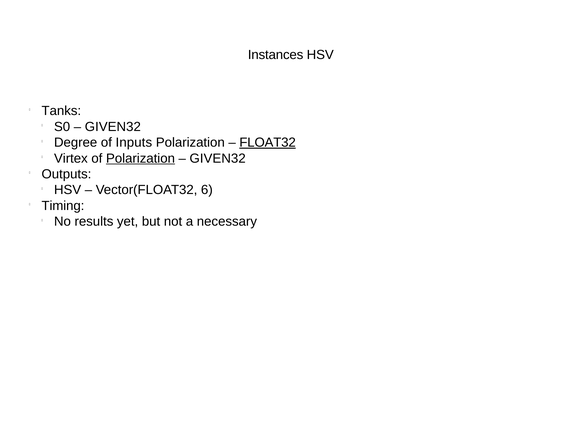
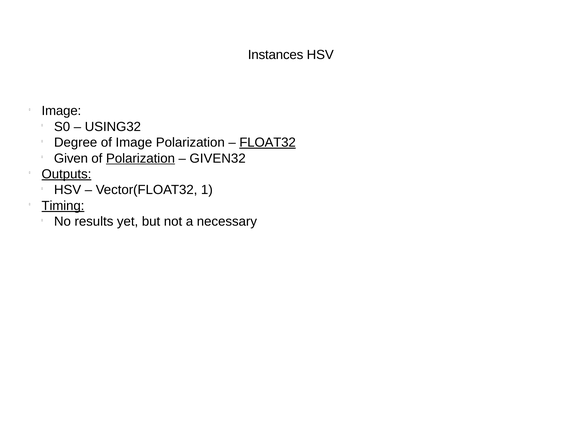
Tanks at (61, 111): Tanks -> Image
GIVEN32 at (113, 127): GIVEN32 -> USING32
of Inputs: Inputs -> Image
Virtex: Virtex -> Given
Outputs underline: none -> present
6: 6 -> 1
Timing underline: none -> present
